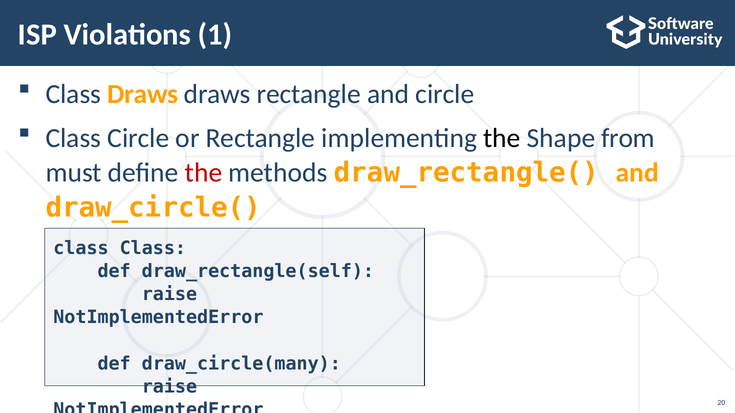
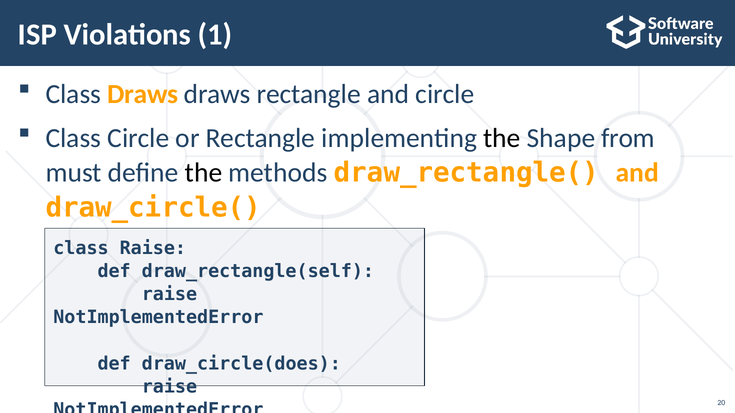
the at (204, 173) colour: red -> black
class Class: Class -> Raise
draw_circle(many: draw_circle(many -> draw_circle(does
